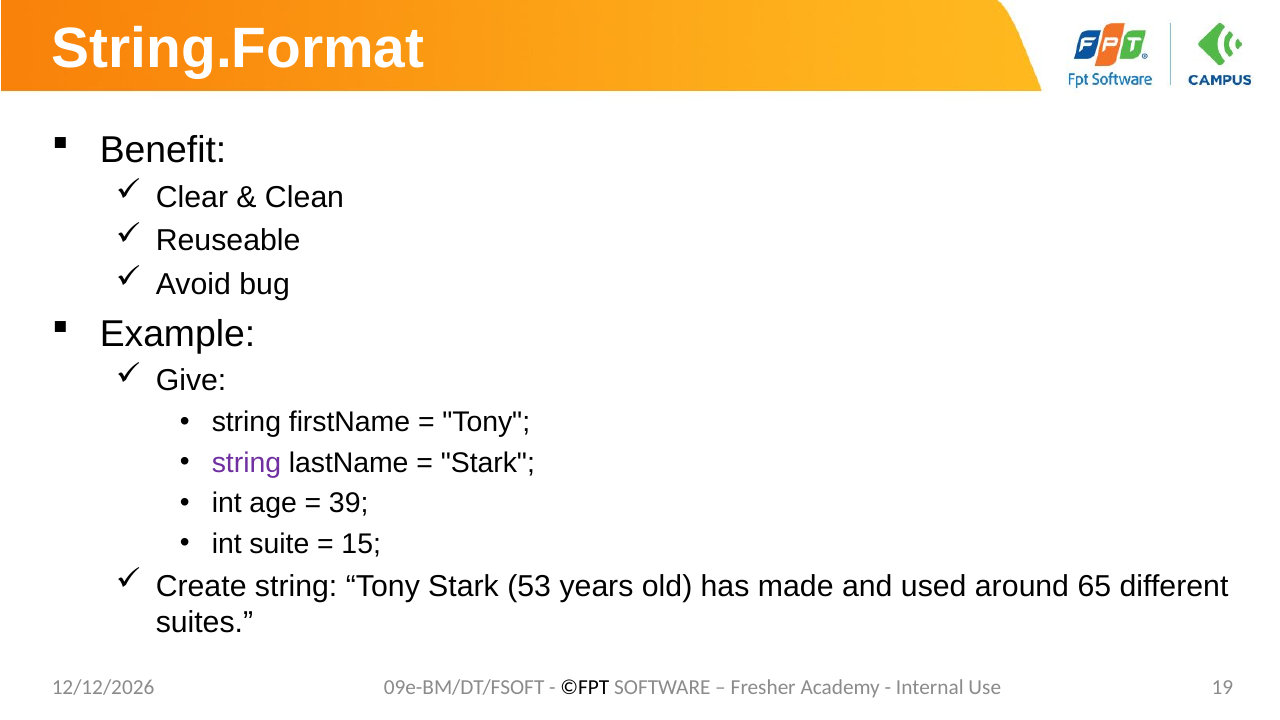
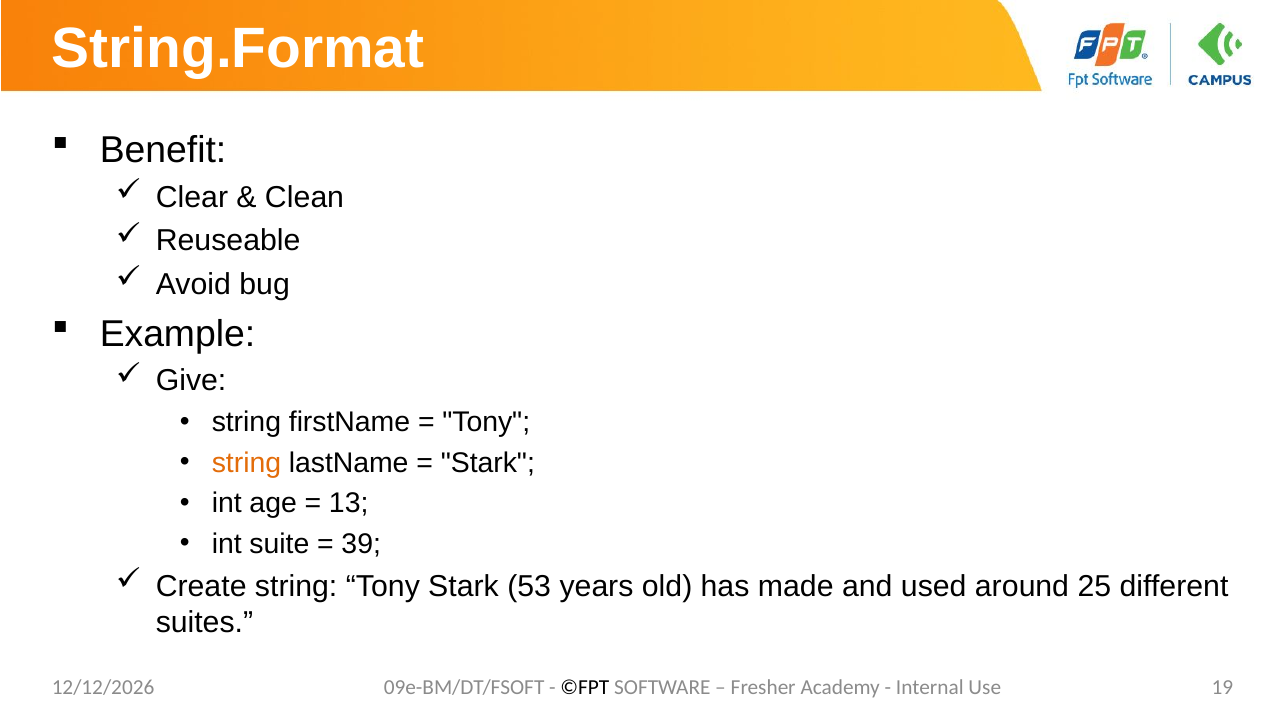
string at (246, 463) colour: purple -> orange
39: 39 -> 13
15: 15 -> 39
65: 65 -> 25
